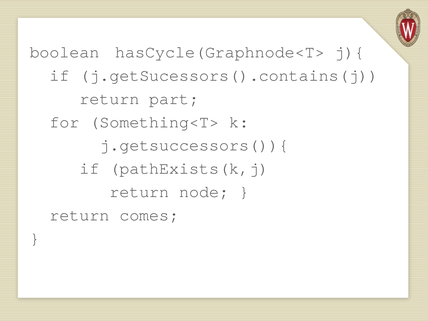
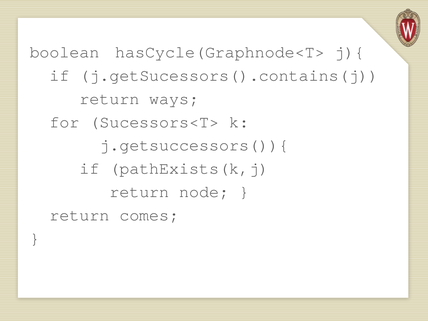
part: part -> ways
Something<T>: Something<T> -> Sucessors<T>
